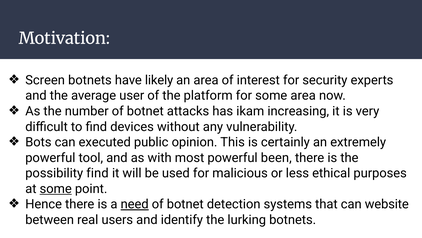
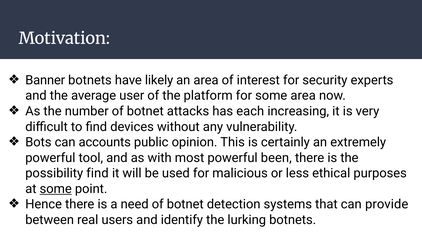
Screen: Screen -> Banner
ikam: ikam -> each
executed: executed -> accounts
need underline: present -> none
website: website -> provide
